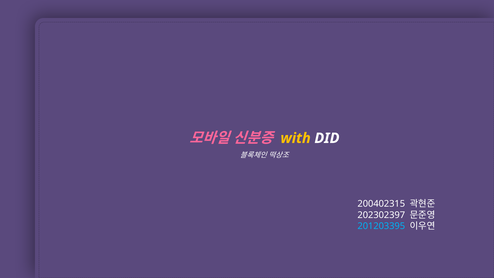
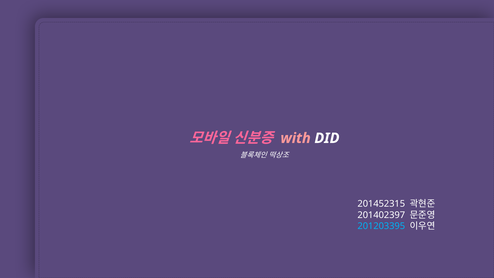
with colour: yellow -> pink
200402315: 200402315 -> 201452315
202302397: 202302397 -> 201402397
